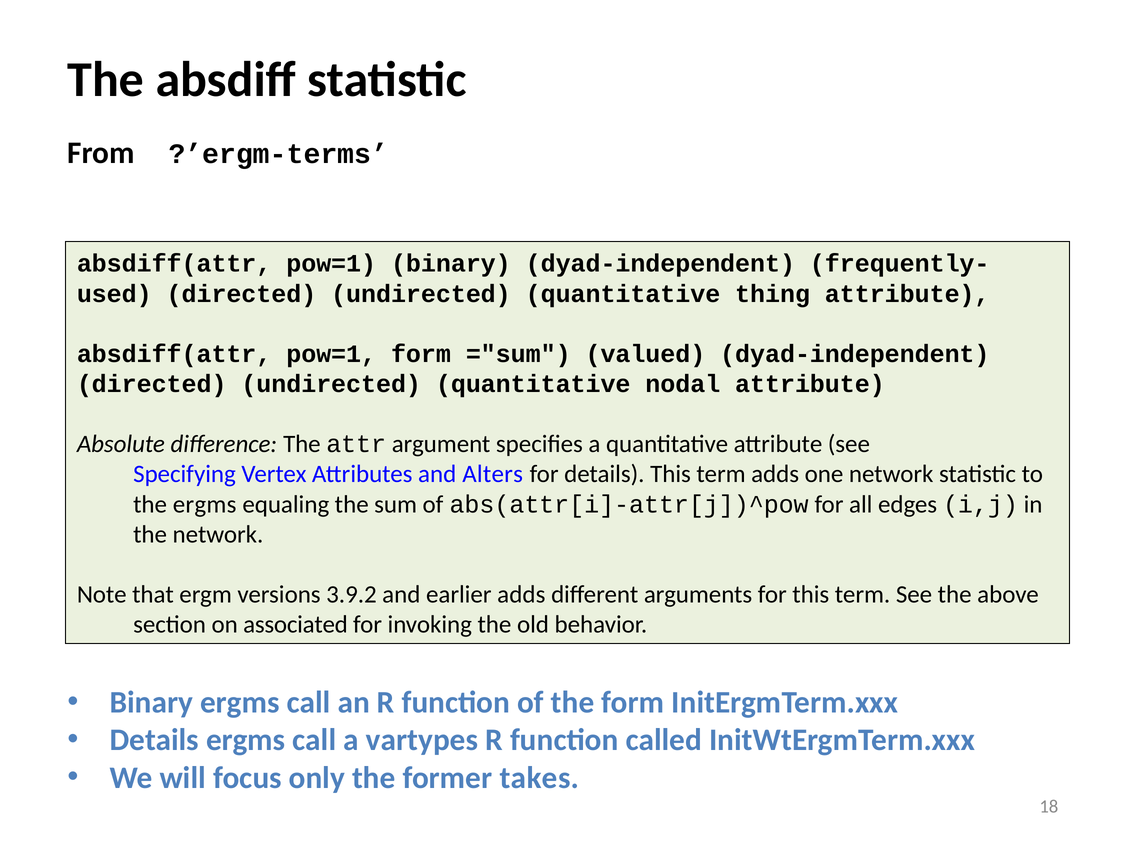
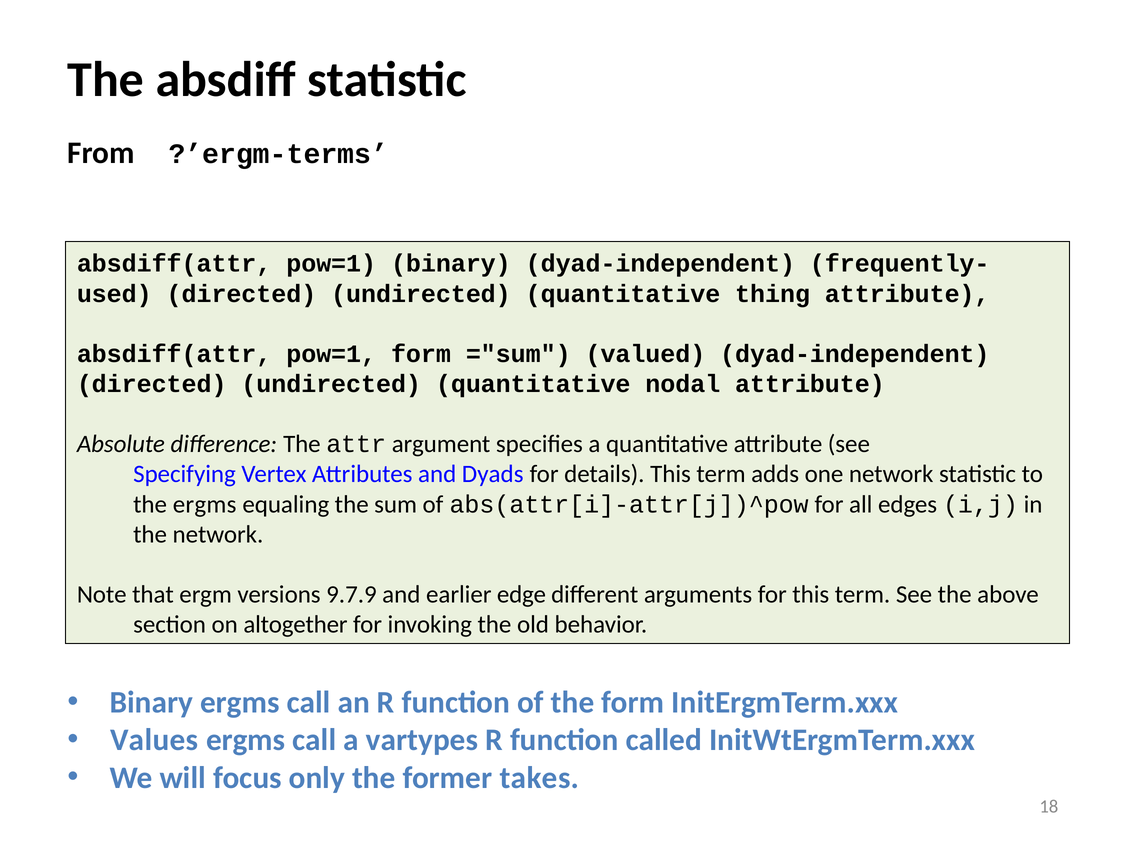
Alters: Alters -> Dyads
3.9.2: 3.9.2 -> 9.7.9
earlier adds: adds -> edge
associated: associated -> altogether
Details at (154, 740): Details -> Values
